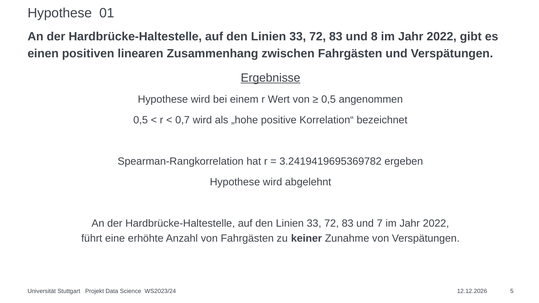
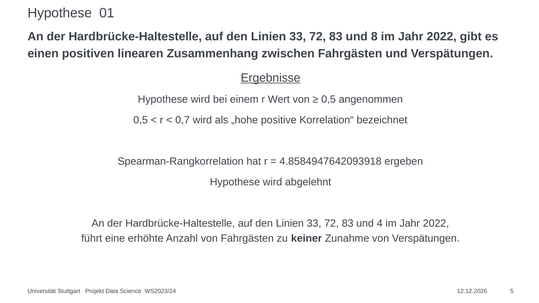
3.2419419695369782: 3.2419419695369782 -> 4.8584947642093918
7: 7 -> 4
